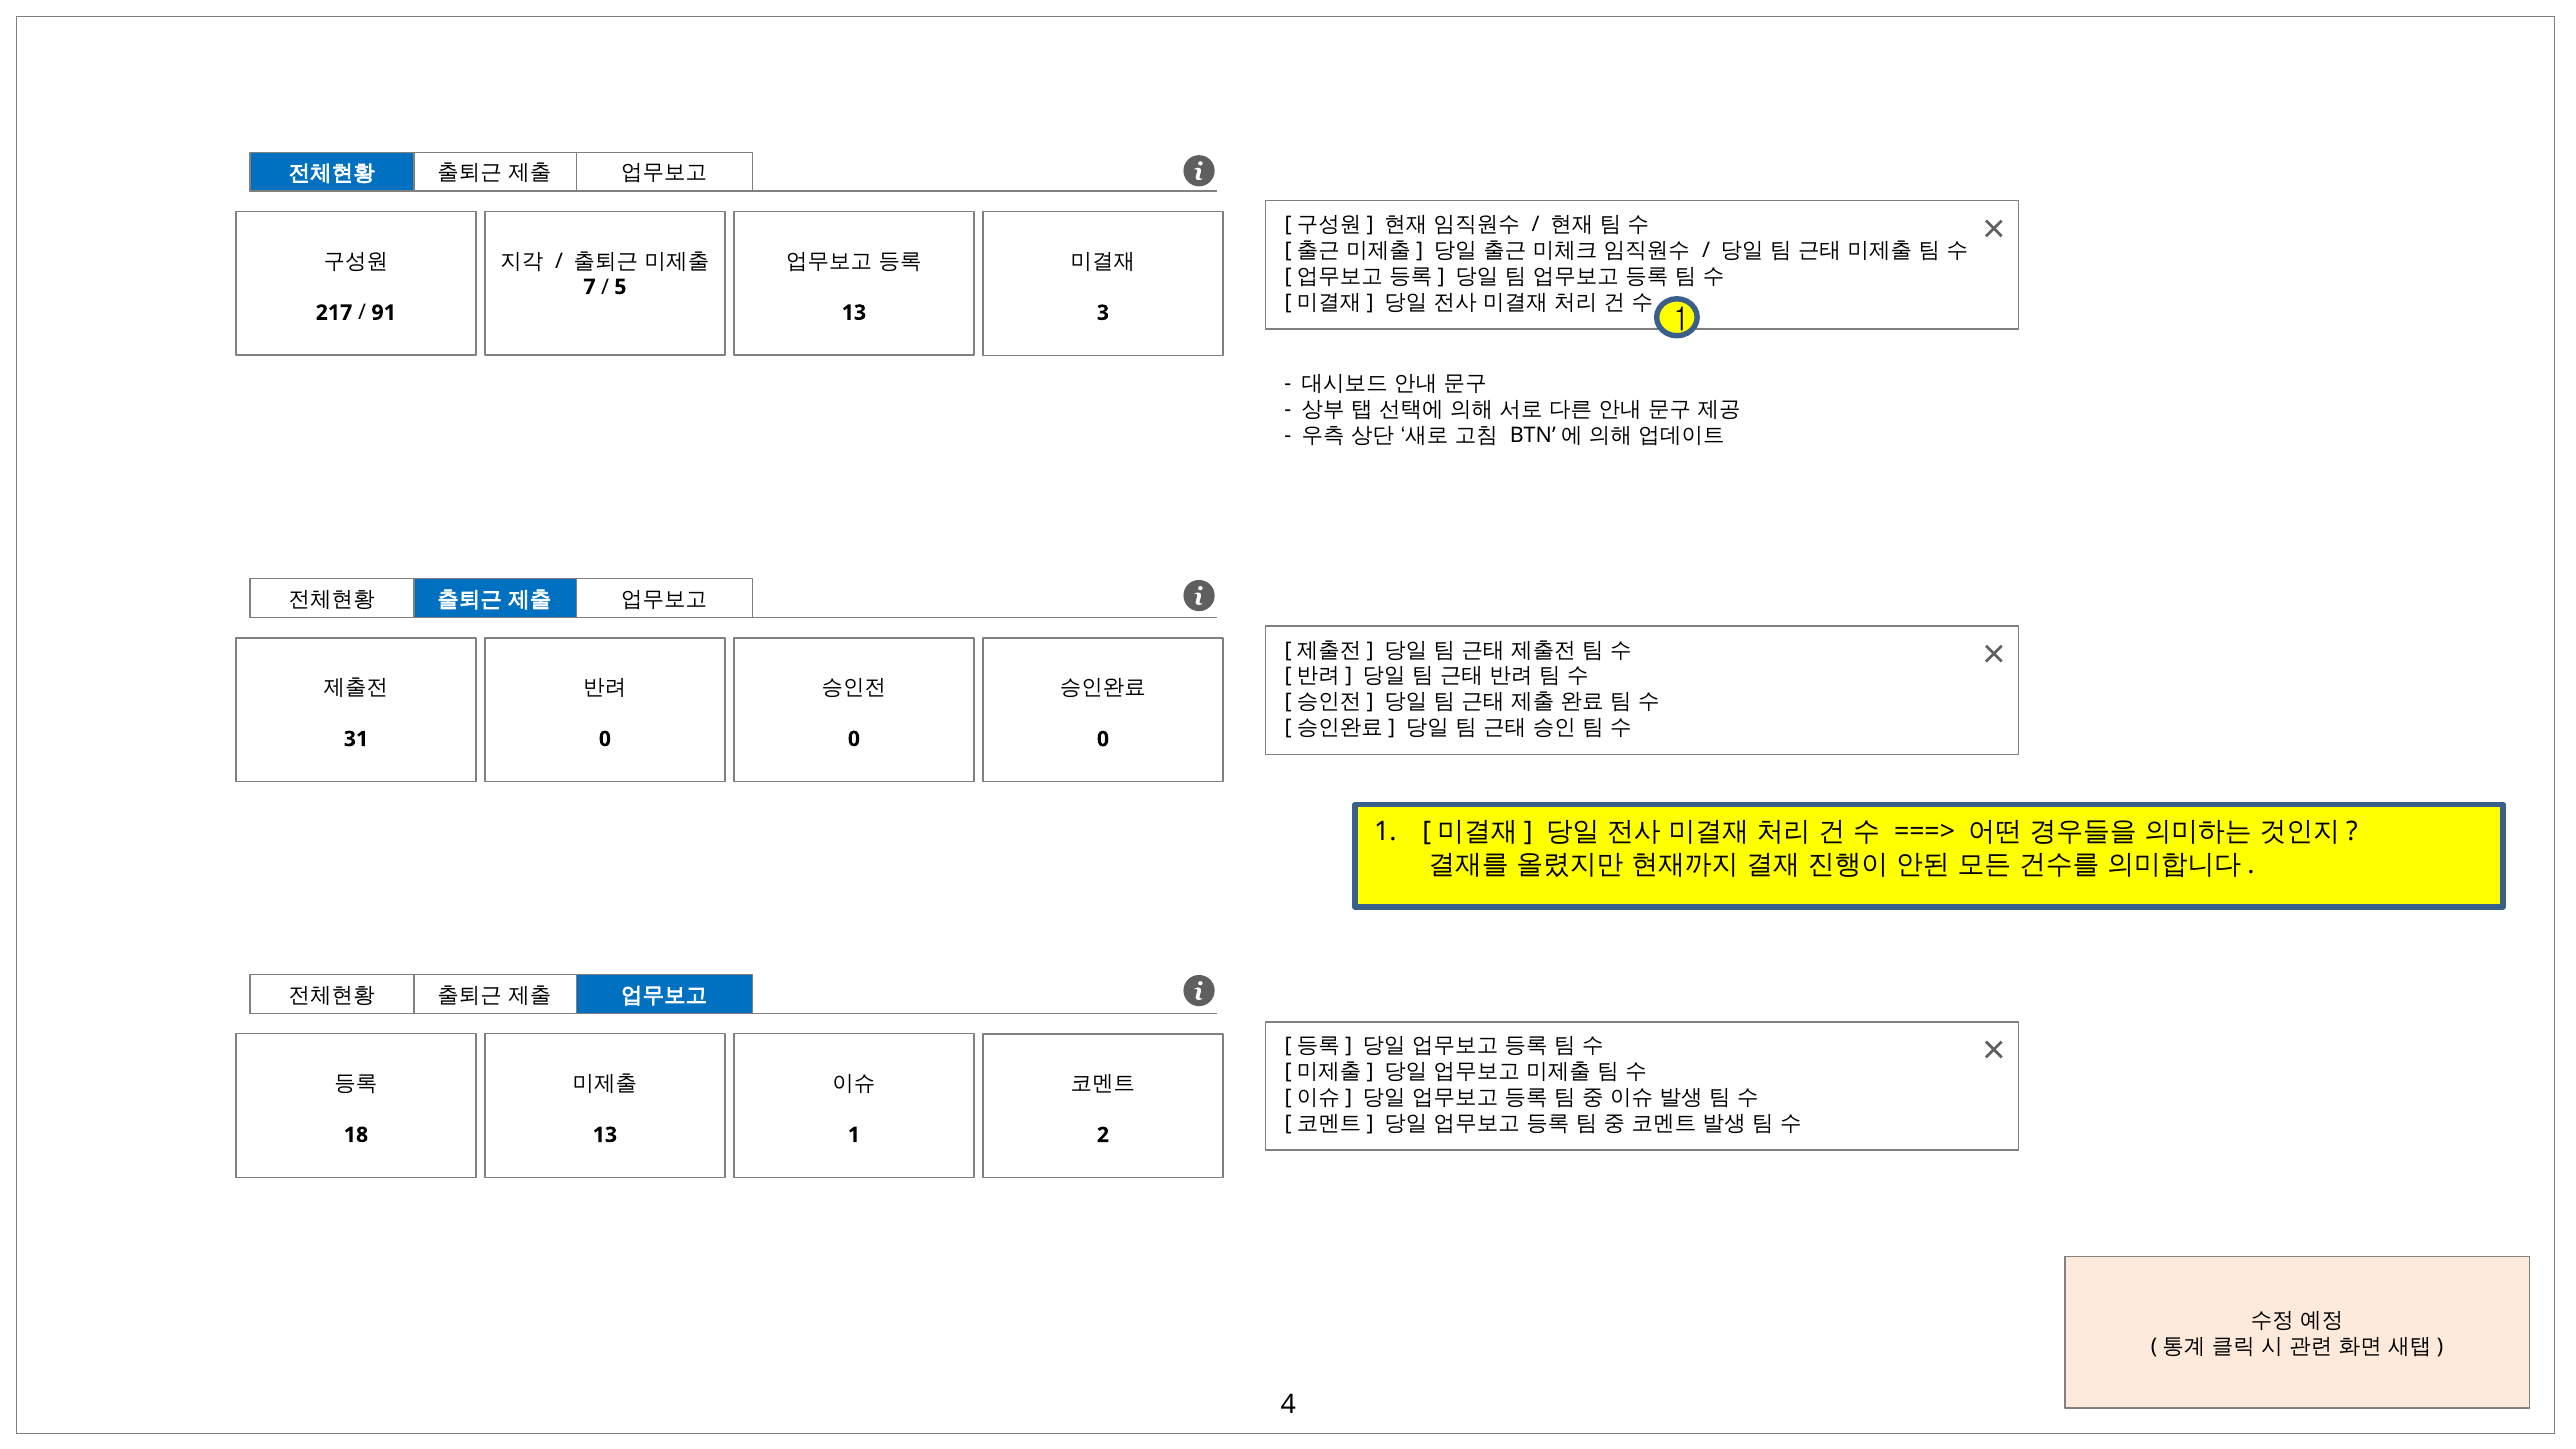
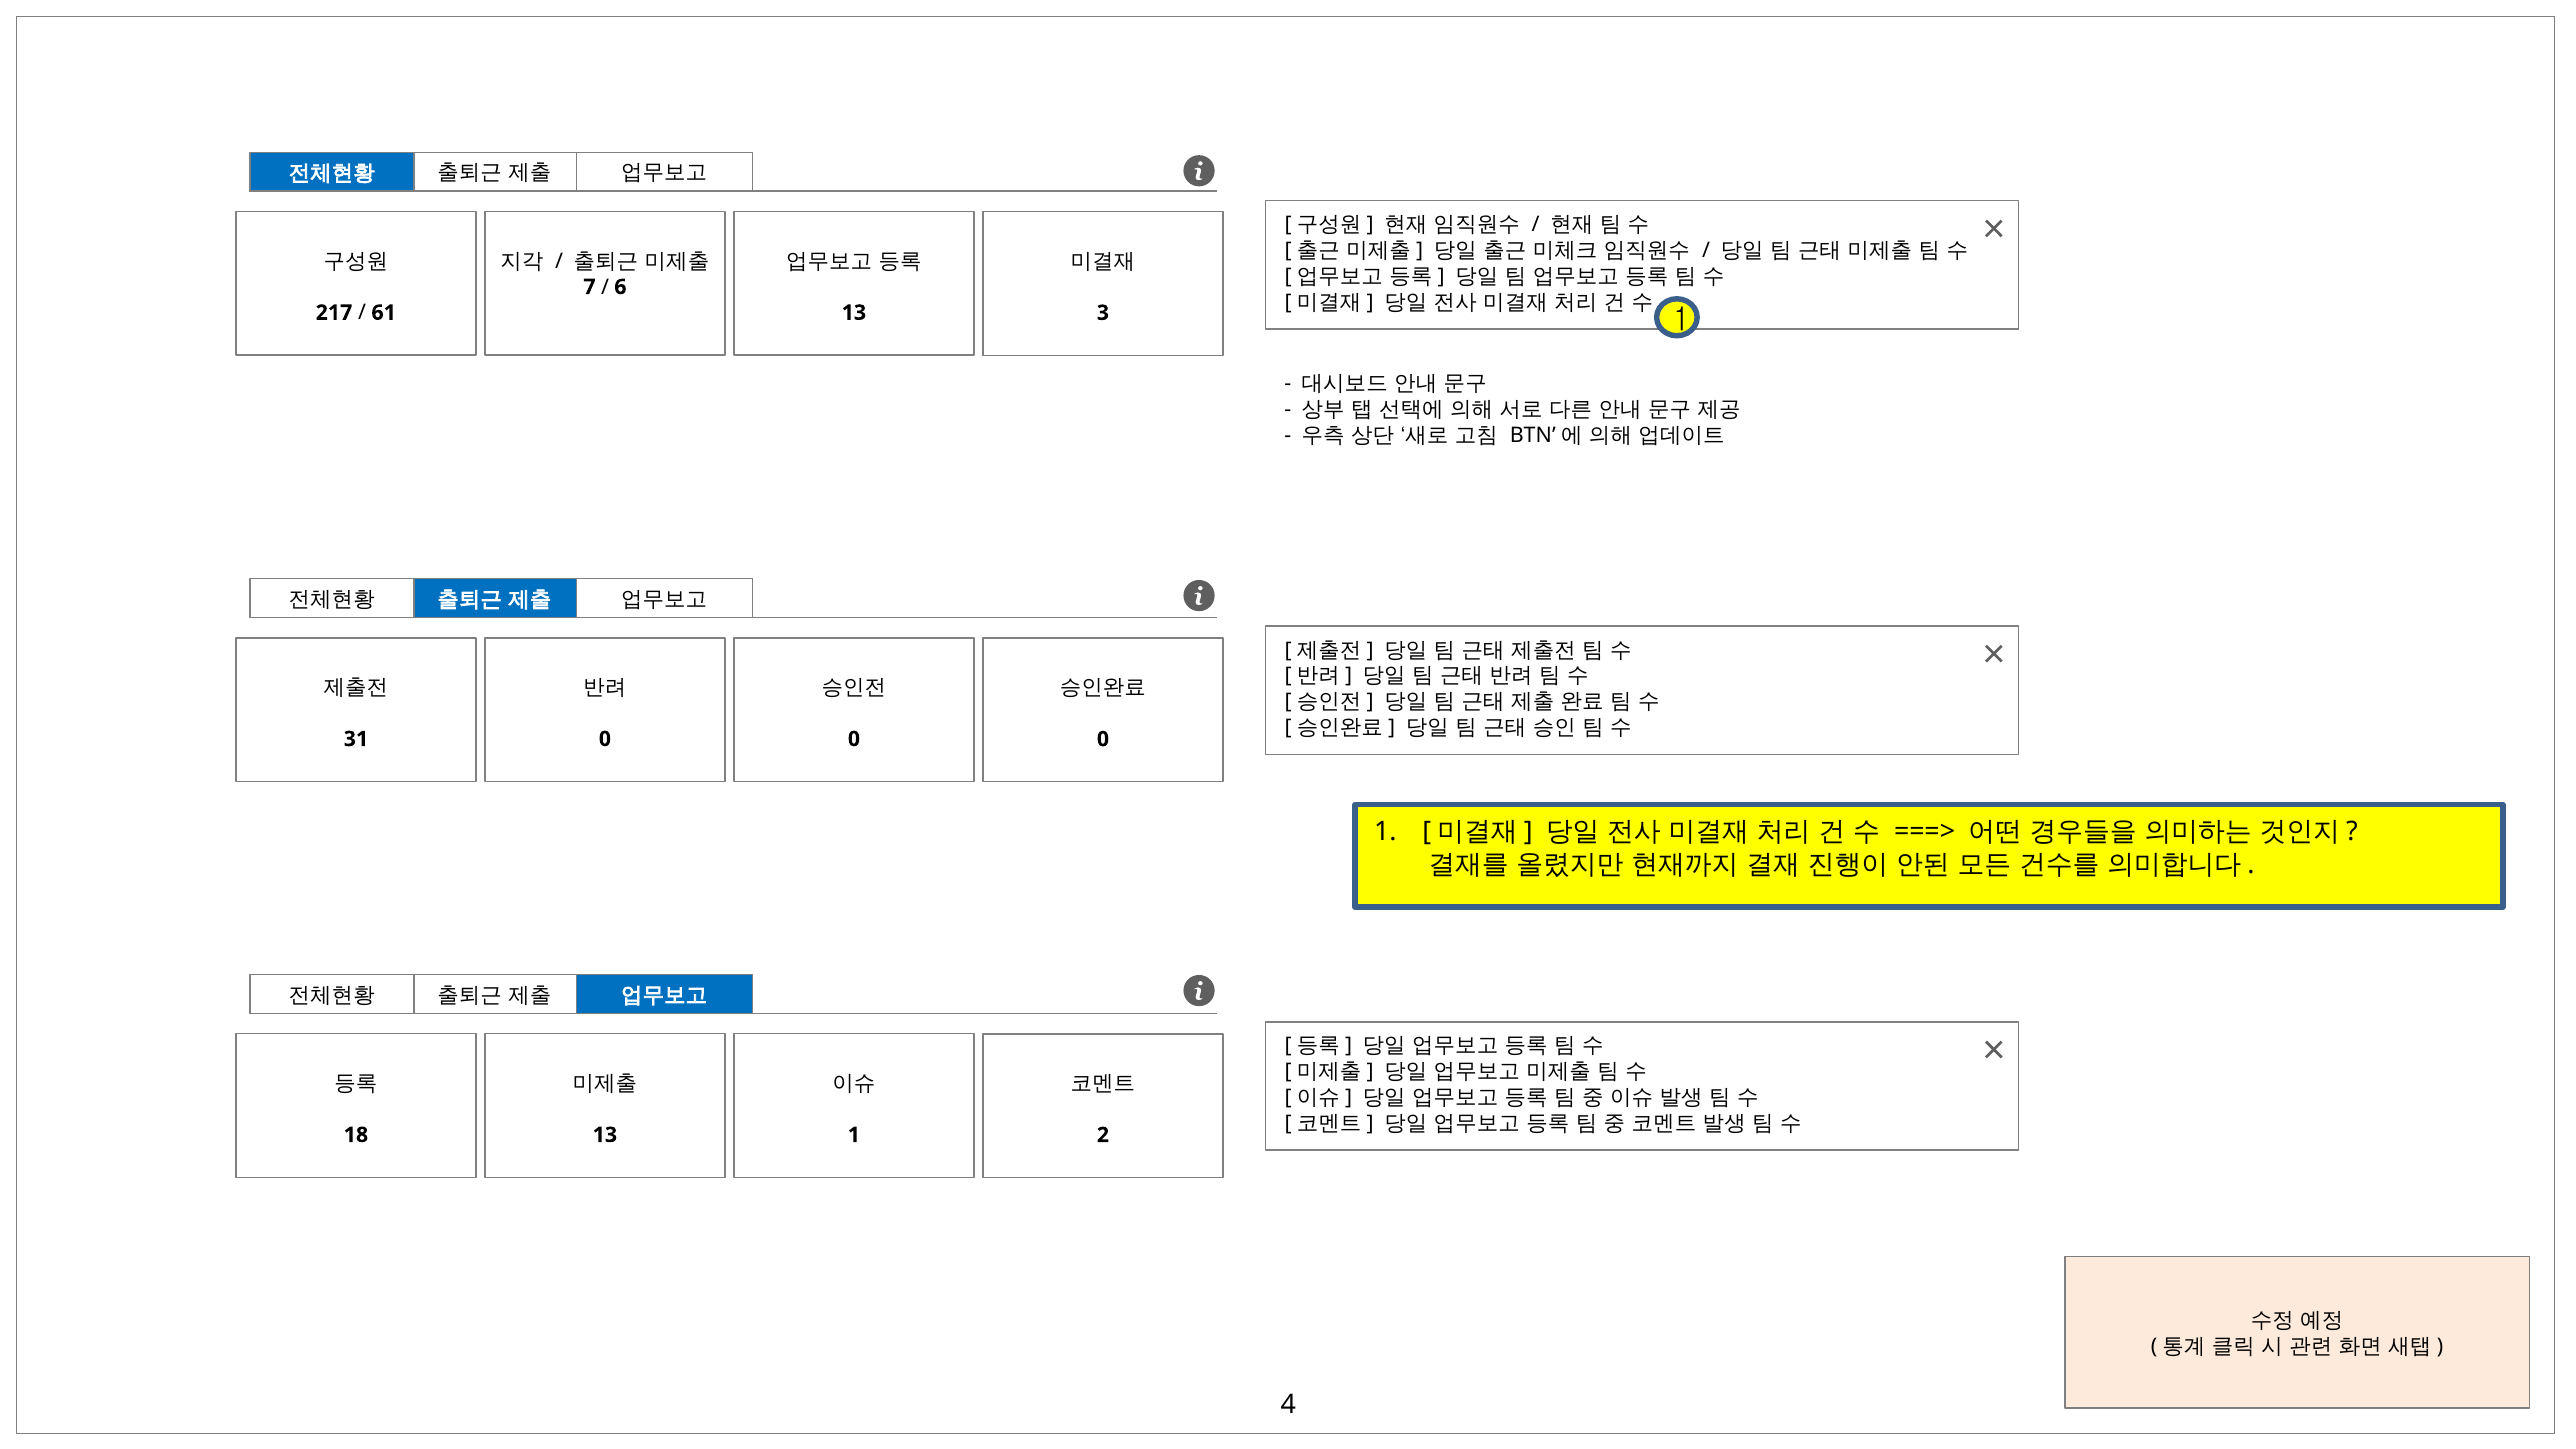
5: 5 -> 6
91: 91 -> 61
